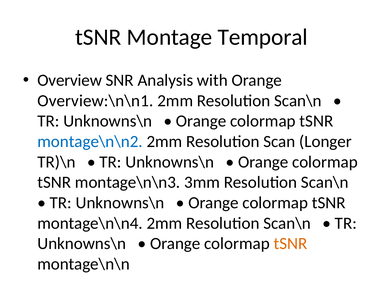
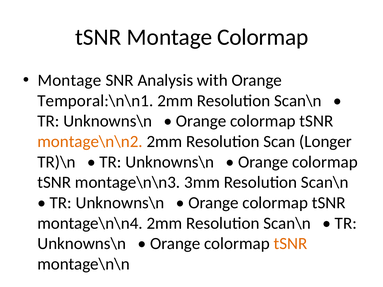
Montage Temporal: Temporal -> Colormap
Overview at (70, 80): Overview -> Montage
Overview:\n\n1: Overview:\n\n1 -> Temporal:\n\n1
montage\n\n2 colour: blue -> orange
